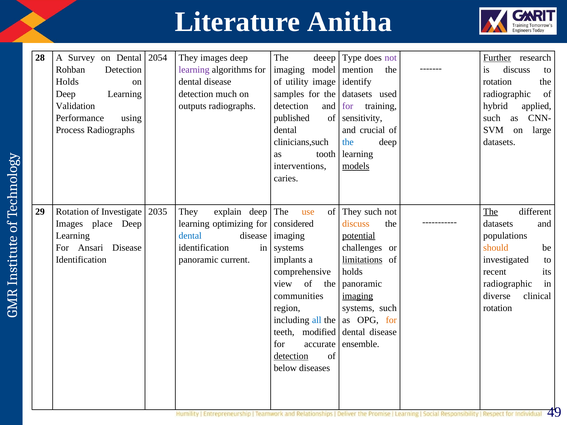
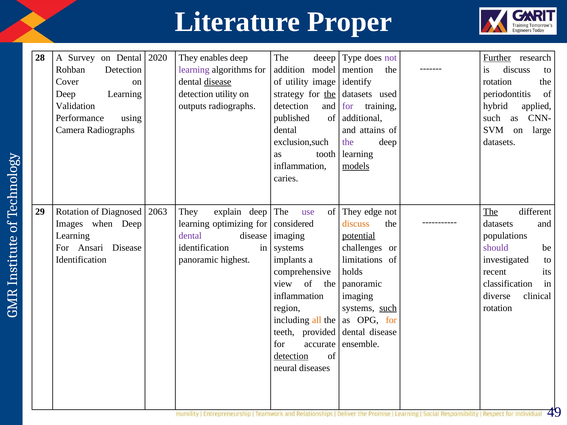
Anitha: Anitha -> Proper
2054: 2054 -> 2020
They images: images -> enables
imaging at (289, 70): imaging -> addition
Holds at (67, 82): Holds -> Cover
disease at (218, 82) underline: none -> present
detection much: much -> utility
samples: samples -> strategy
the at (330, 94) underline: none -> present
radiographic at (507, 94): radiographic -> periodontitis
sensitivity: sensitivity -> additional
Process: Process -> Camera
crucial: crucial -> attains
clinicians,such: clinicians,such -> exclusion,such
the at (348, 142) colour: blue -> purple
interventions at (300, 166): interventions -> inflammation
Investigate: Investigate -> Diagnosed
2035: 2035 -> 2063
use colour: orange -> purple
They such: such -> edge
place: place -> when
dental at (190, 236) colour: blue -> purple
should colour: orange -> purple
current: current -> highest
limitations underline: present -> none
radiographic at (508, 284): radiographic -> classification
communities at (299, 296): communities -> inflammation
imaging at (358, 296) underline: present -> none
such at (388, 308) underline: none -> present
all colour: blue -> orange
modified: modified -> provided
below: below -> neural
